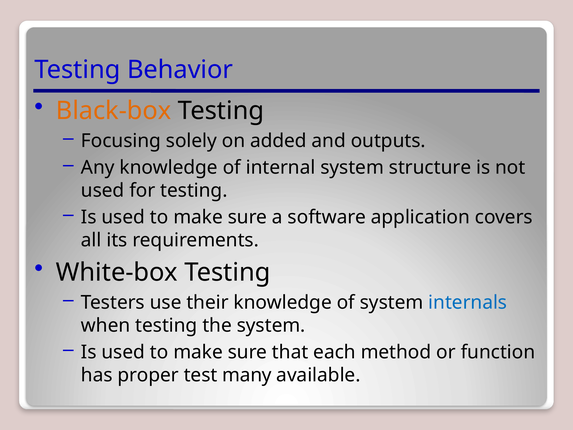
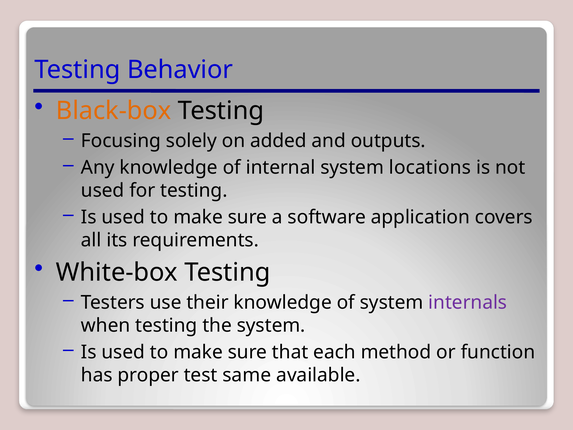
structure: structure -> locations
internals colour: blue -> purple
many: many -> same
